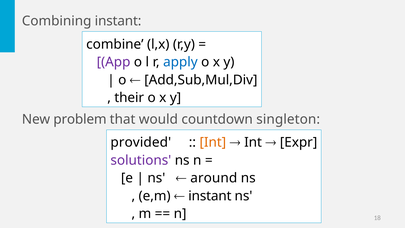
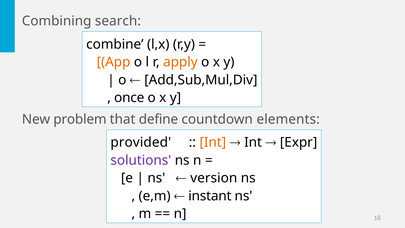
Combining instant: instant -> search
App colour: purple -> orange
apply colour: blue -> orange
their: their -> once
would: would -> define
singleton: singleton -> elements
around: around -> version
